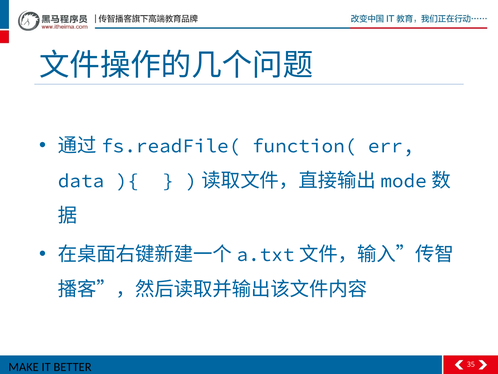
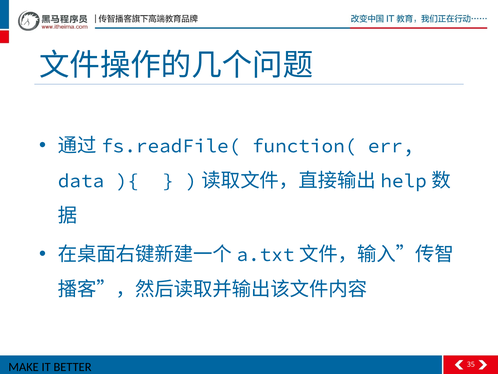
mode: mode -> help
